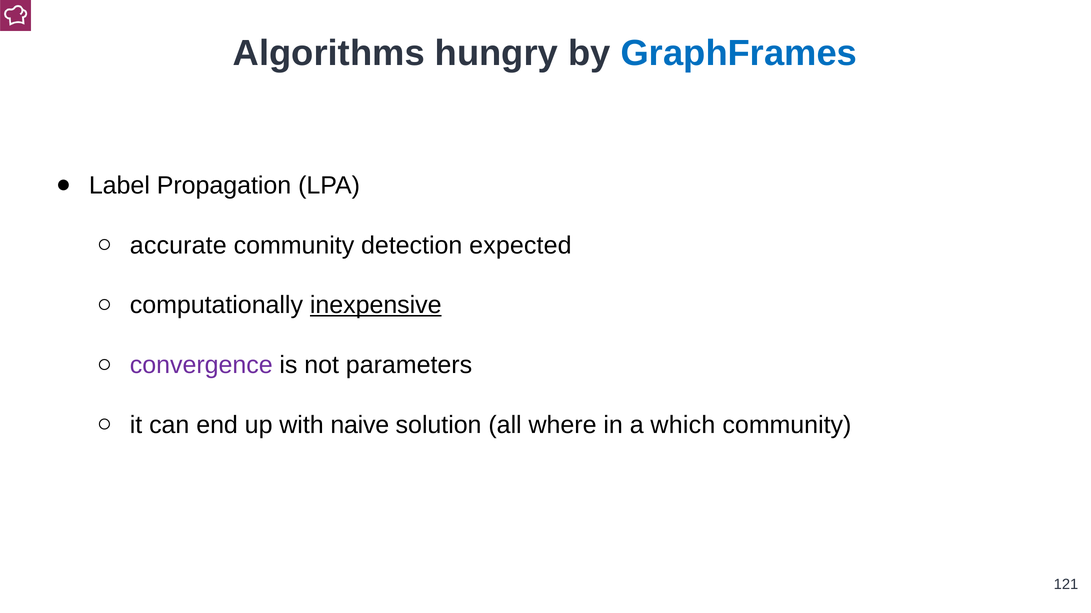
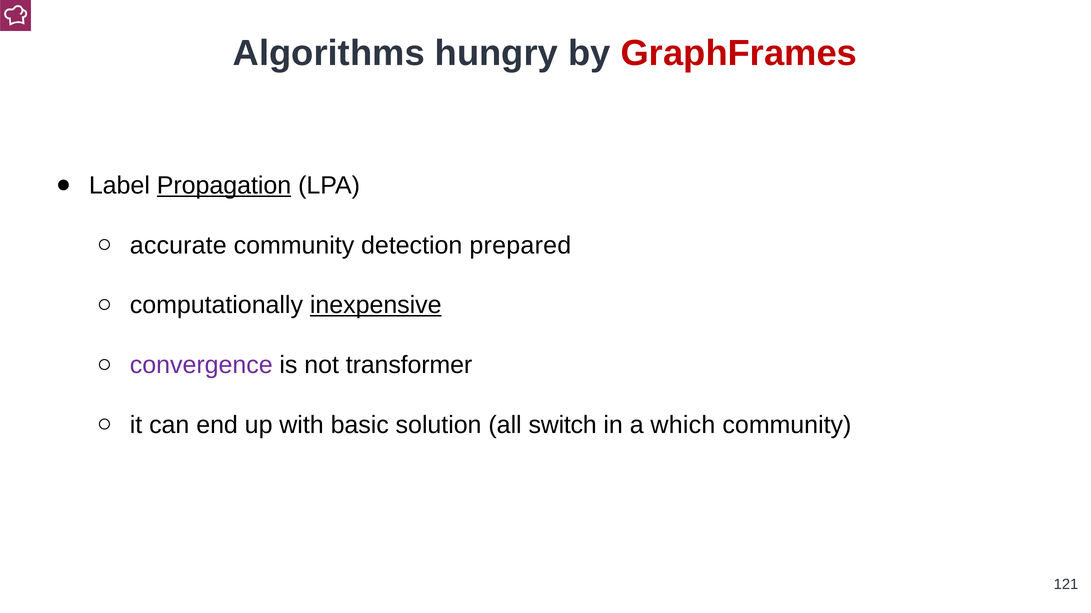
GraphFrames colour: blue -> red
Propagation underline: none -> present
expected: expected -> prepared
parameters: parameters -> transformer
naive: naive -> basic
where: where -> switch
